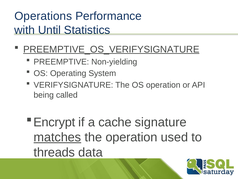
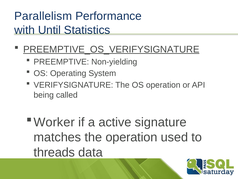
Operations: Operations -> Parallelism
Encrypt: Encrypt -> Worker
cache: cache -> active
matches underline: present -> none
